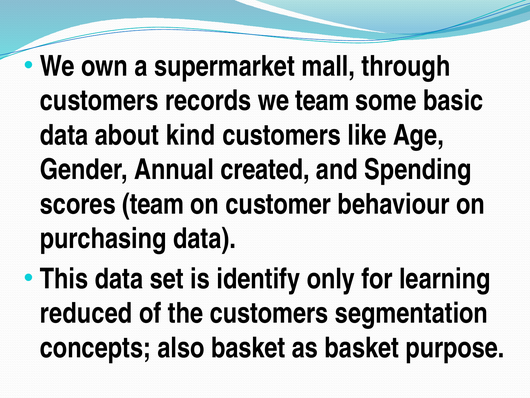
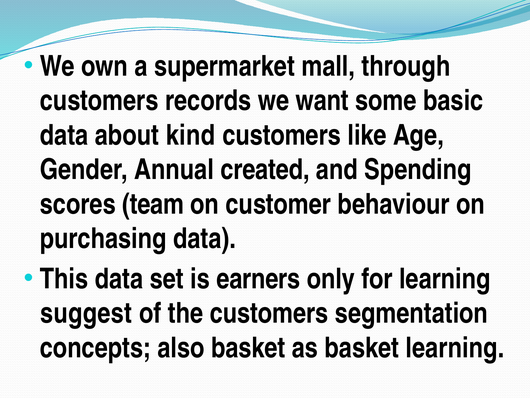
we team: team -> want
identify: identify -> earners
reduced: reduced -> suggest
basket purpose: purpose -> learning
